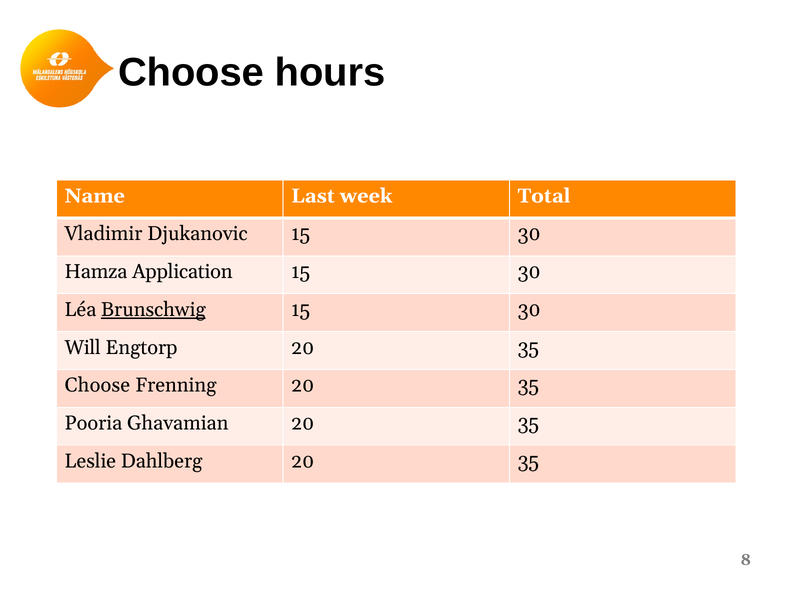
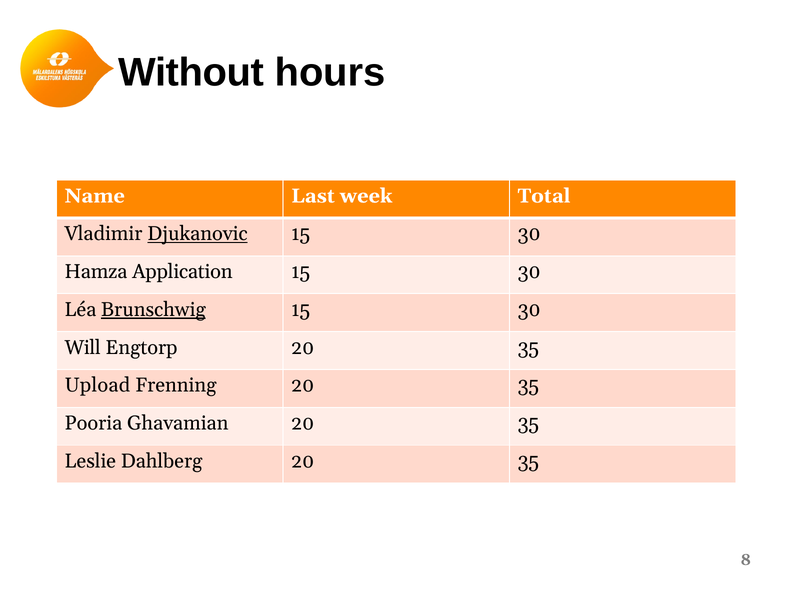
Choose at (191, 72): Choose -> Without
Djukanovic underline: none -> present
Choose at (97, 386): Choose -> Upload
